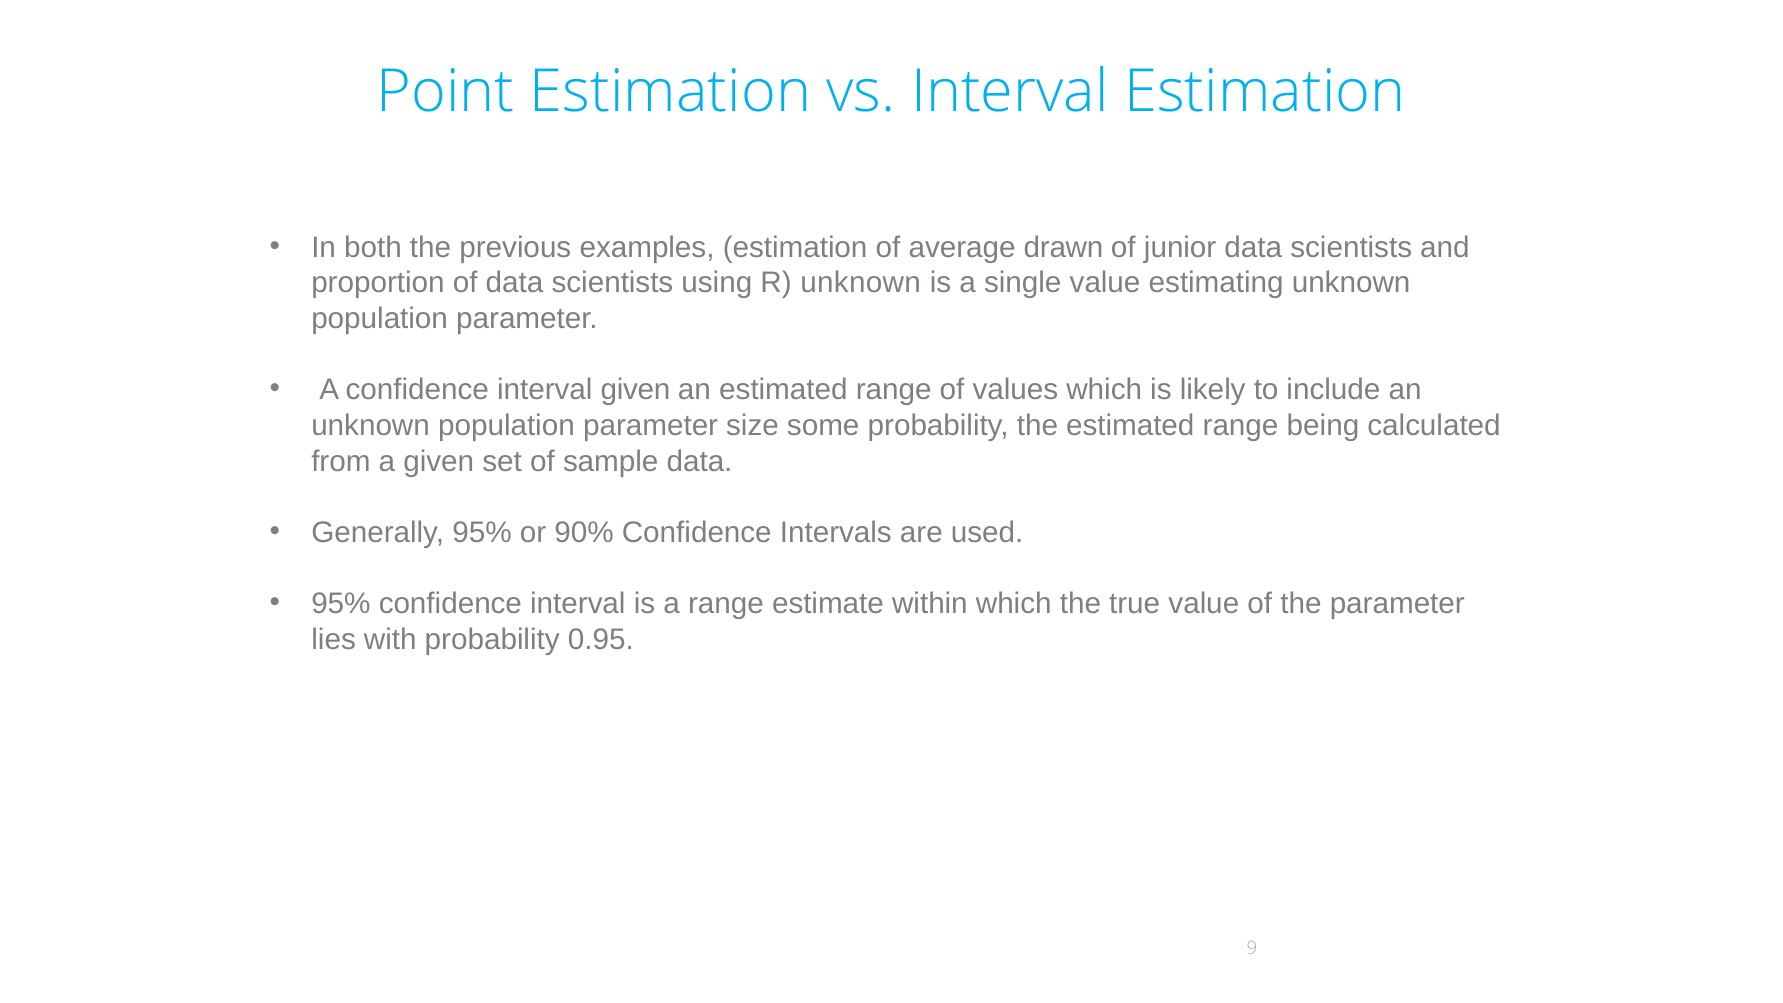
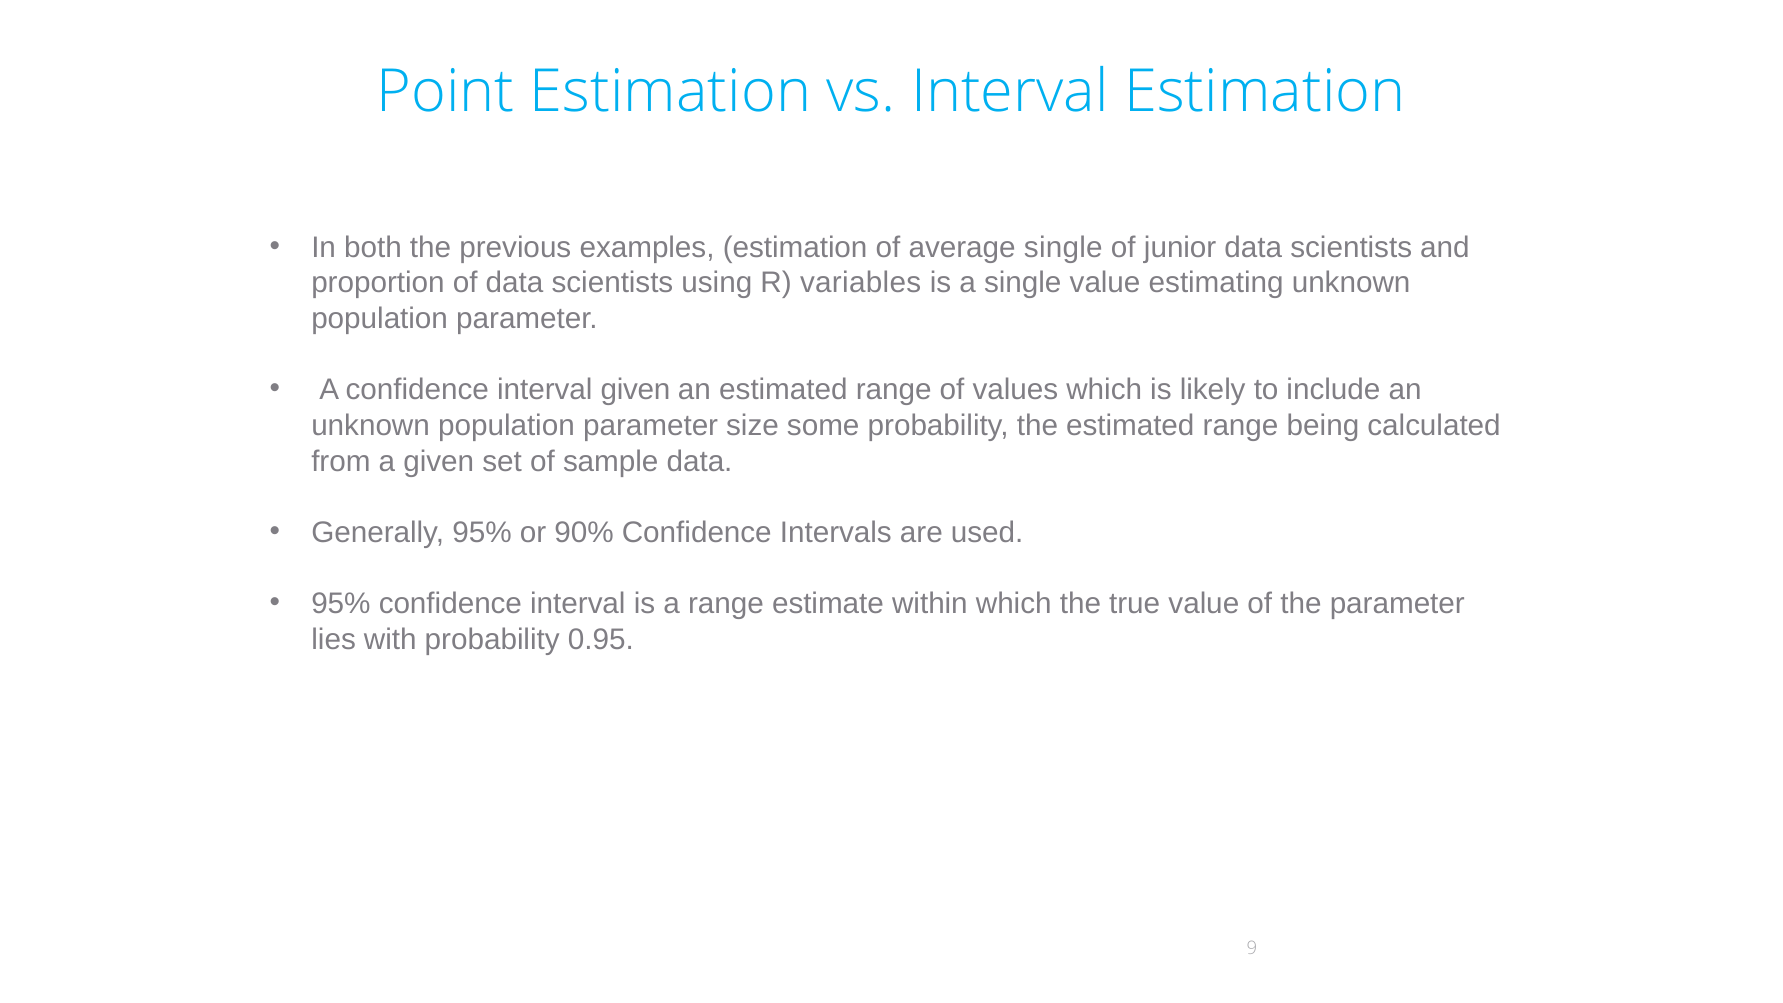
average drawn: drawn -> single
R unknown: unknown -> variables
